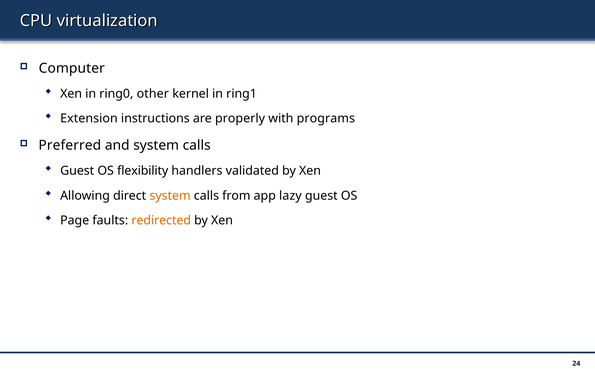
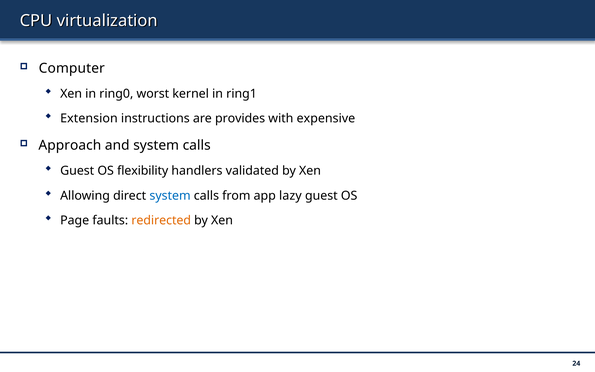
other: other -> worst
properly: properly -> provides
programs: programs -> expensive
Preferred: Preferred -> Approach
system at (170, 196) colour: orange -> blue
